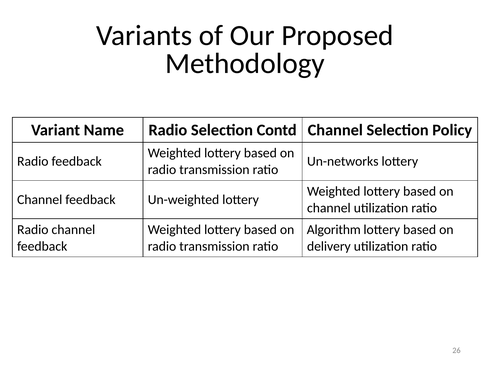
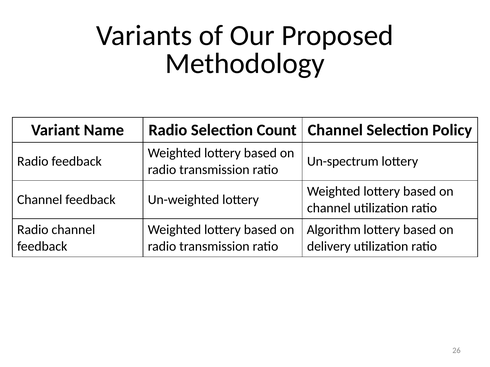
Contd: Contd -> Count
Un-networks: Un-networks -> Un-spectrum
